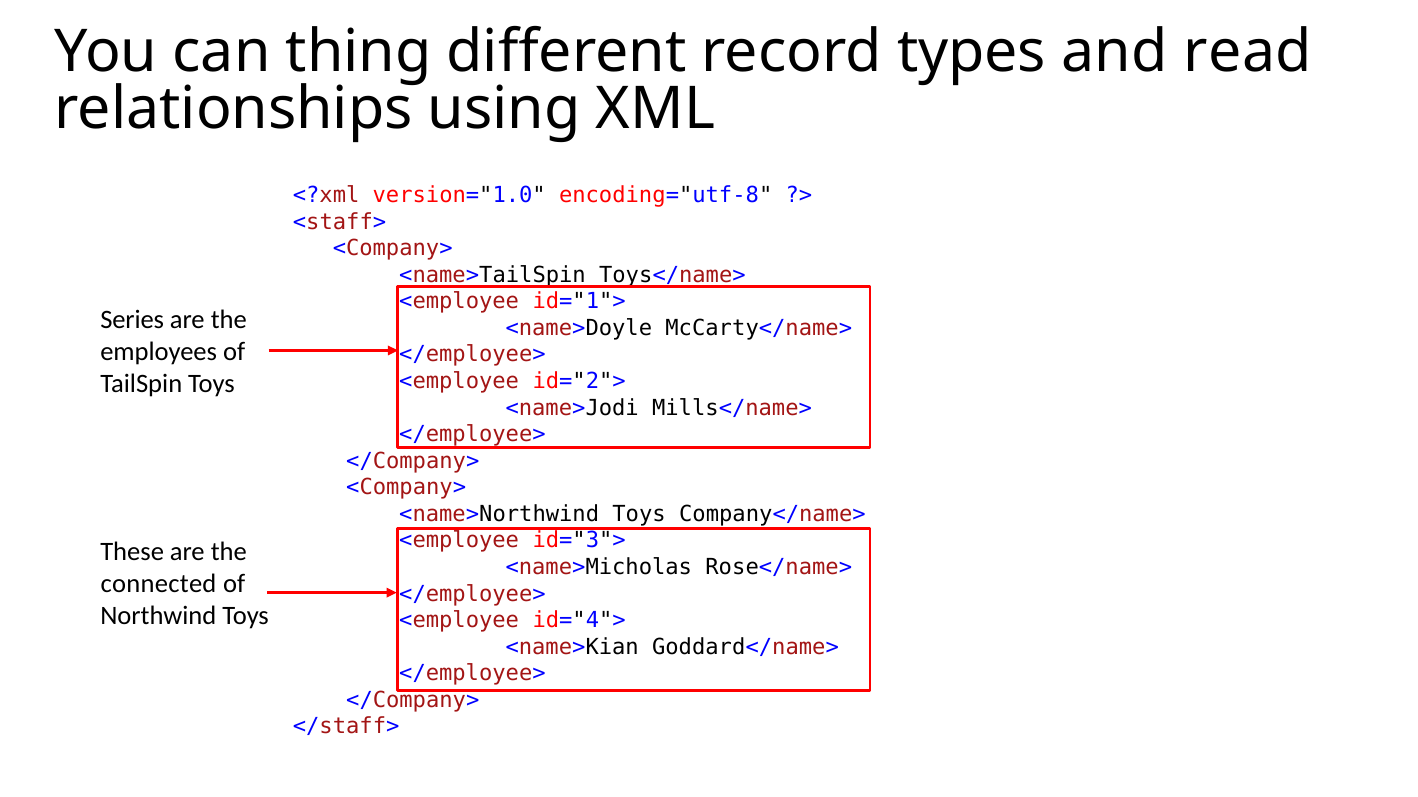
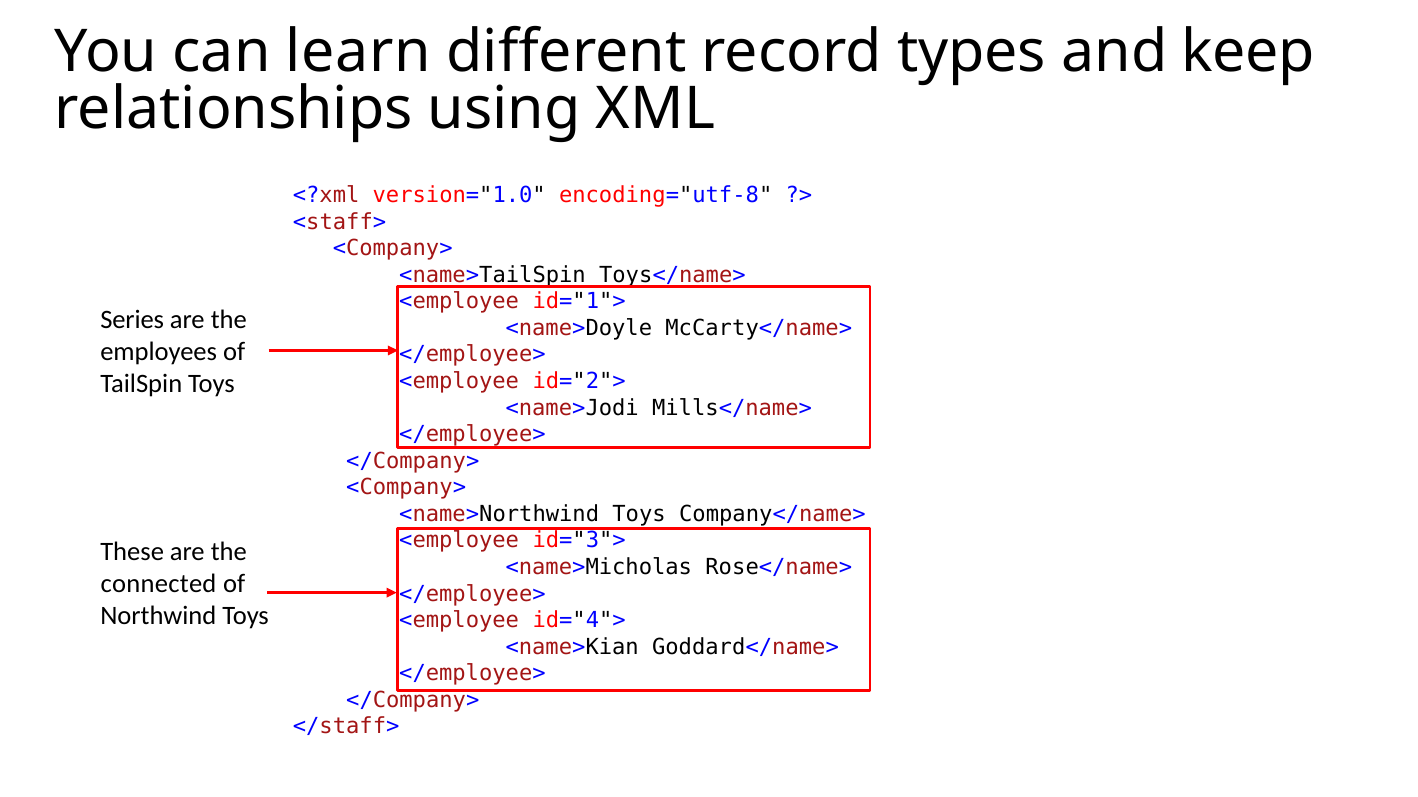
thing: thing -> learn
read: read -> keep
